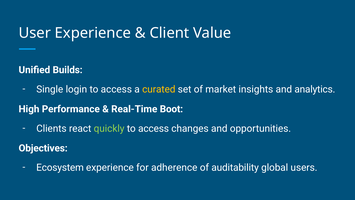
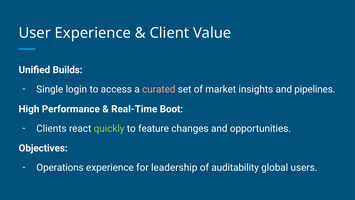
curated colour: yellow -> pink
analytics: analytics -> pipelines
access at (154, 128): access -> feature
Ecosystem: Ecosystem -> Operations
adherence: adherence -> leadership
